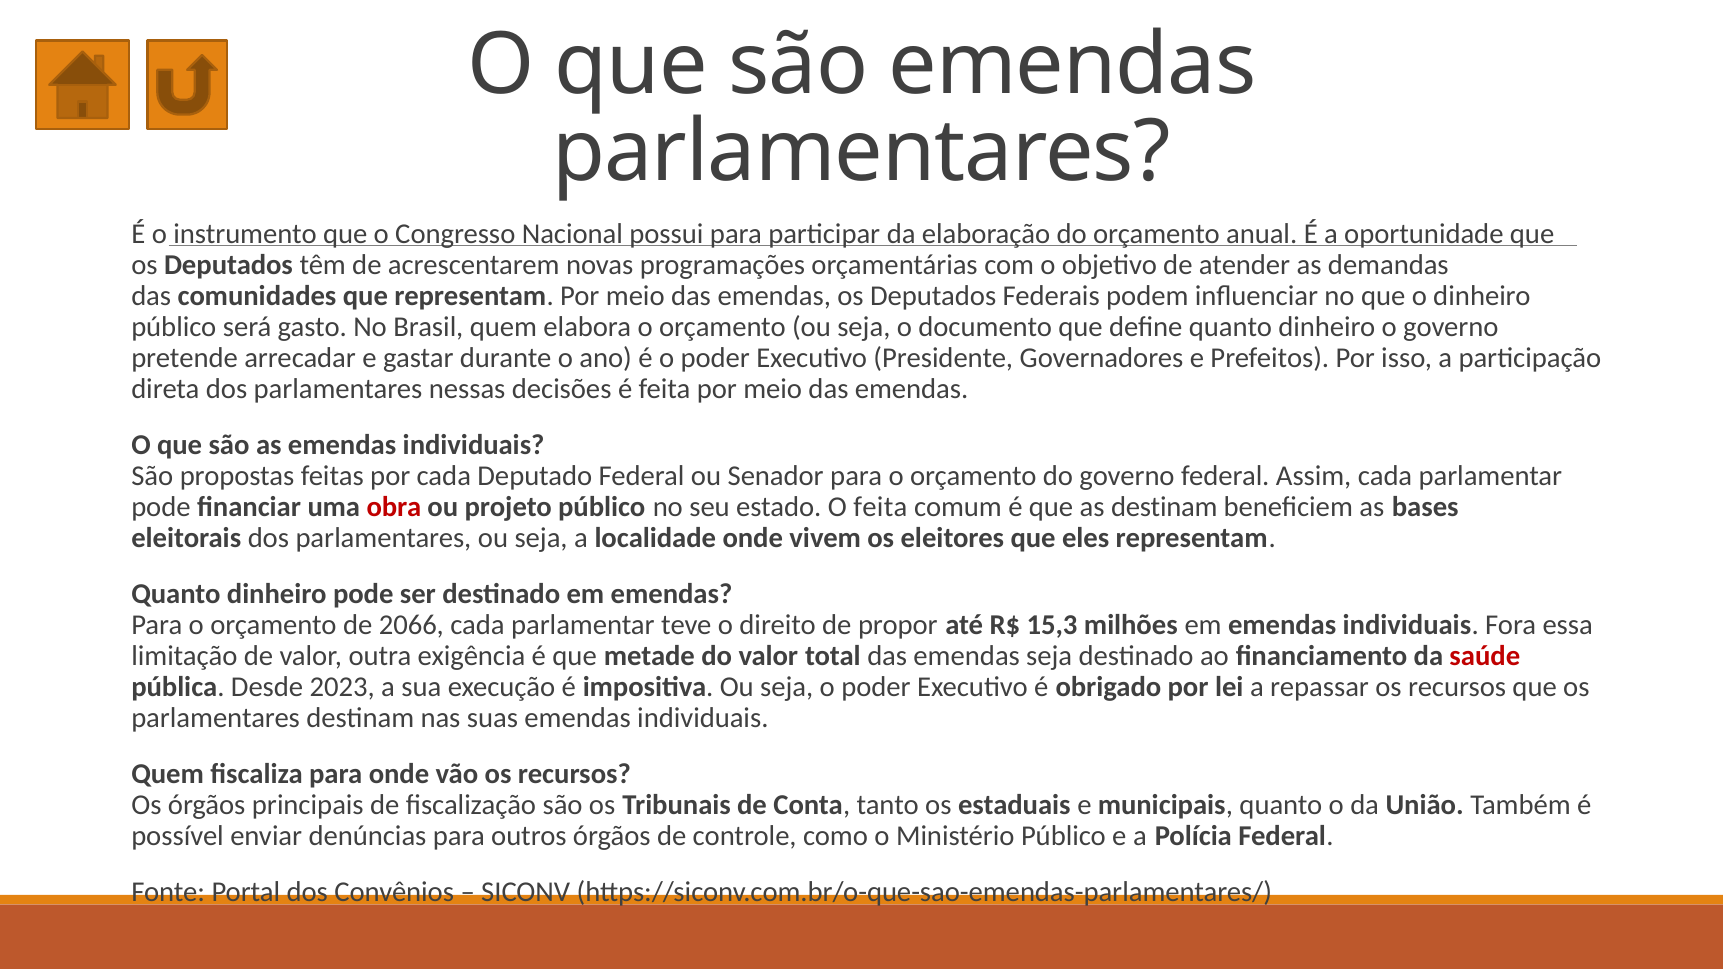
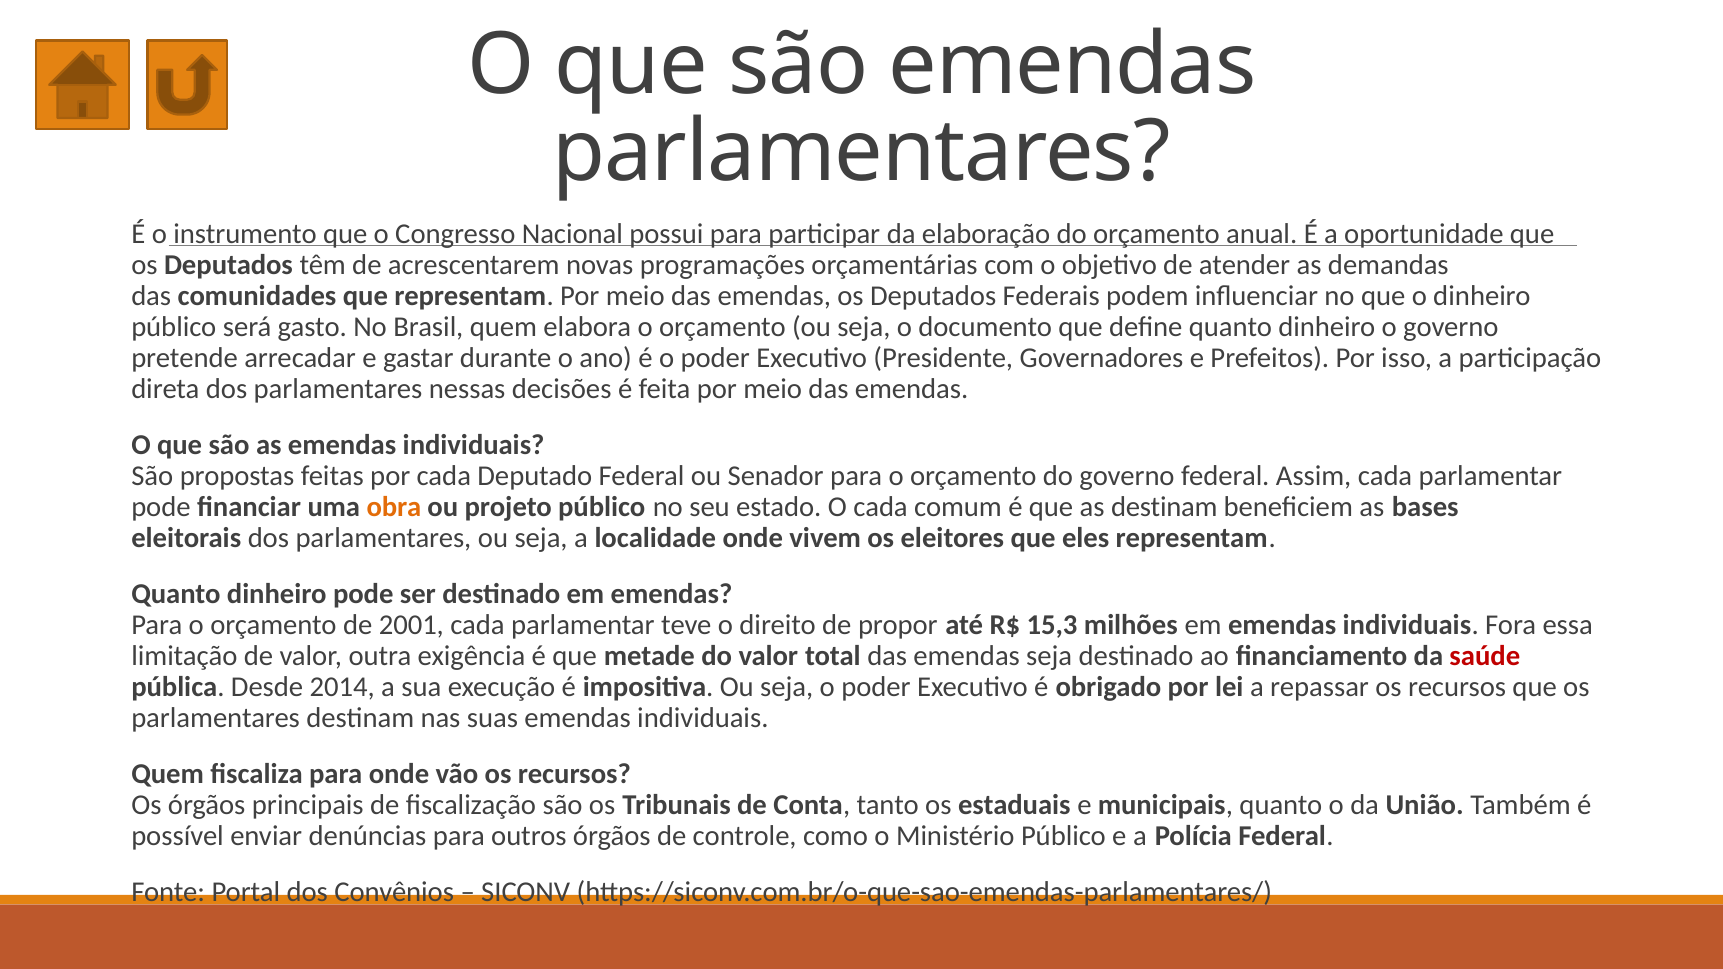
obra colour: red -> orange
O feita: feita -> cada
2066: 2066 -> 2001
2023: 2023 -> 2014
